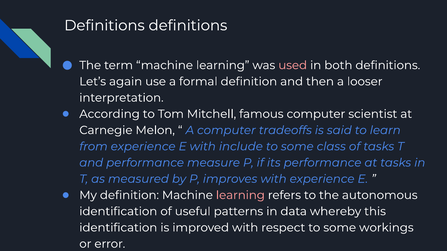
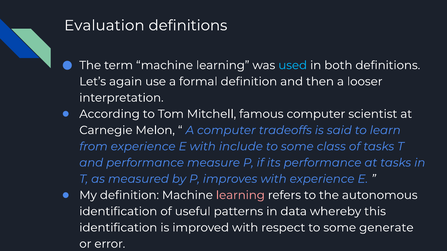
Definitions at (104, 25): Definitions -> Evaluation
used colour: pink -> light blue
workings: workings -> generate
